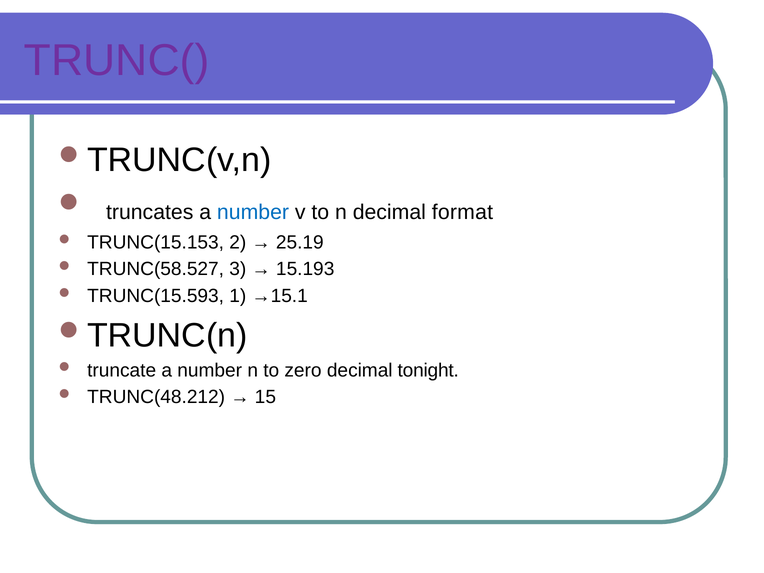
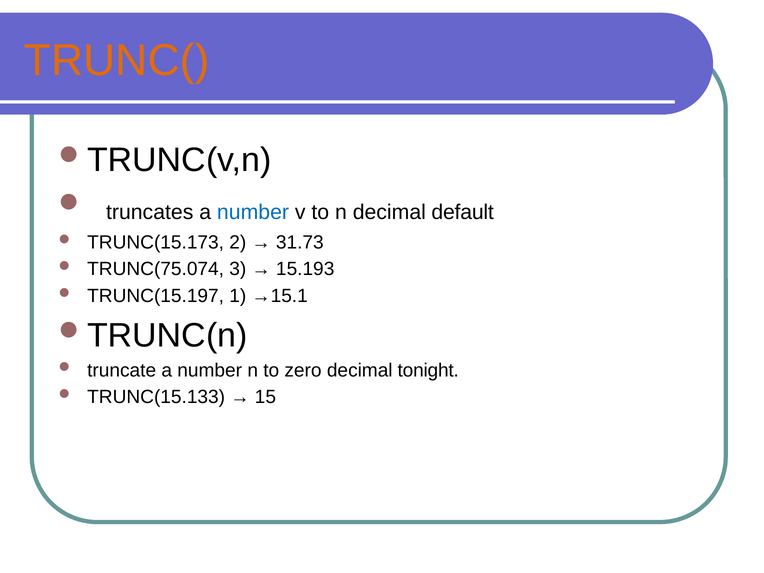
TRUNC( colour: purple -> orange
format: format -> default
TRUNC(15.153: TRUNC(15.153 -> TRUNC(15.173
25.19: 25.19 -> 31.73
TRUNC(58.527: TRUNC(58.527 -> TRUNC(75.074
TRUNC(15.593: TRUNC(15.593 -> TRUNC(15.197
TRUNC(48.212: TRUNC(48.212 -> TRUNC(15.133
